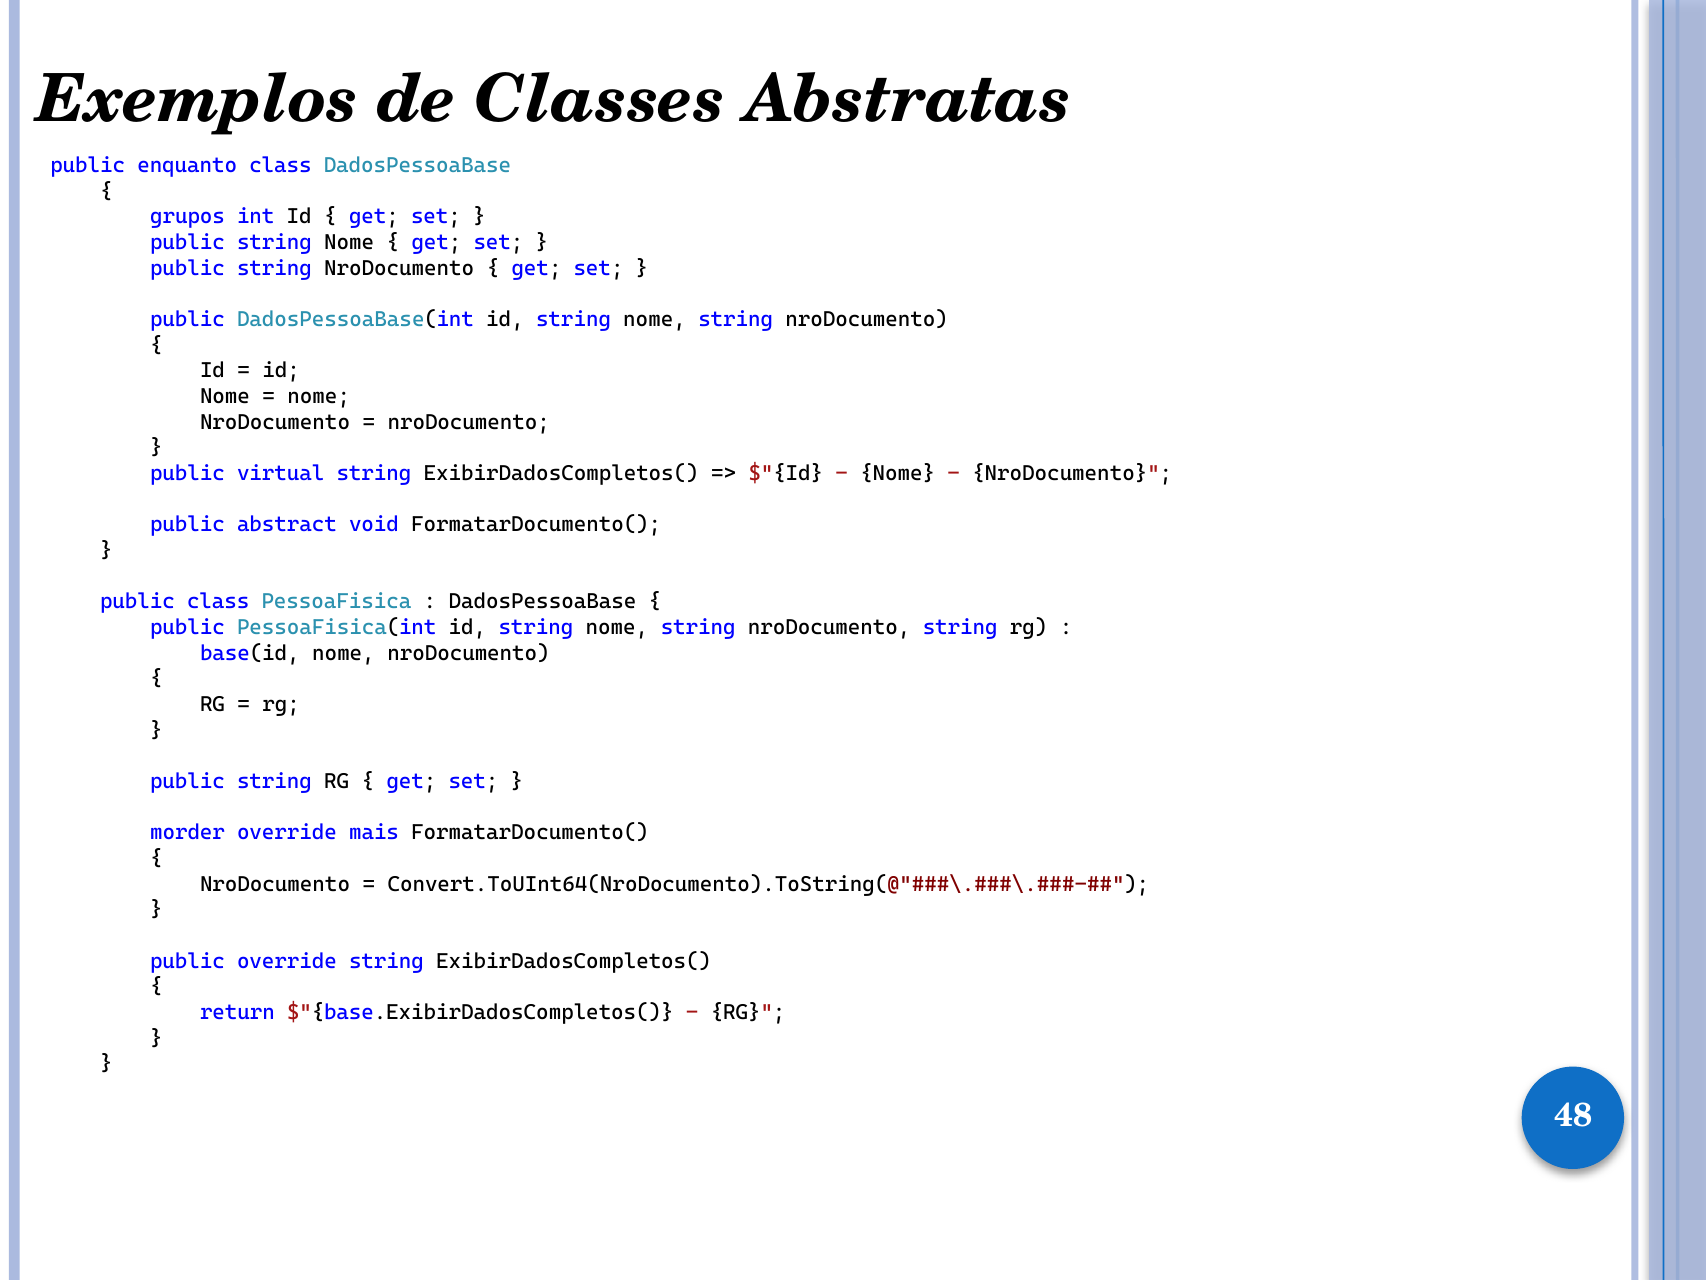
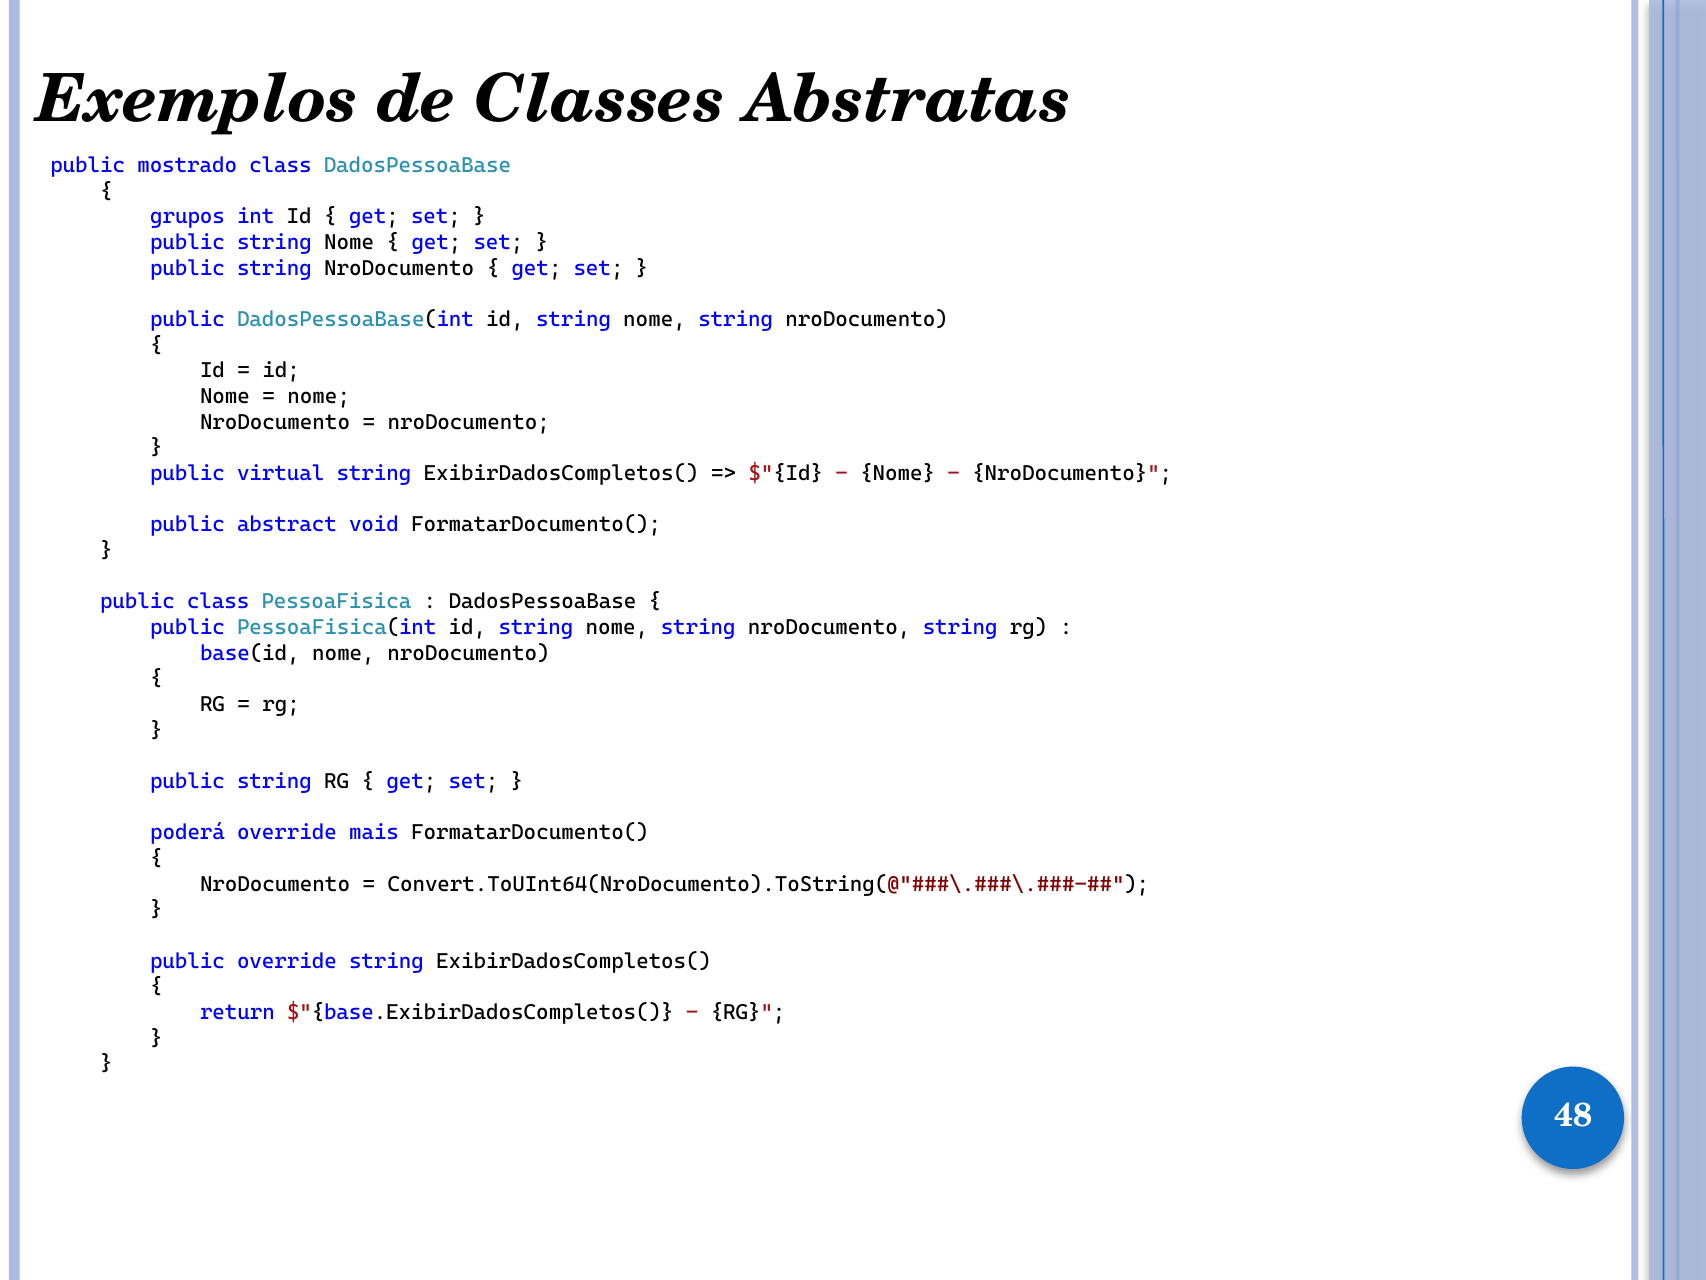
enquanto: enquanto -> mostrado
morder: morder -> poderá
